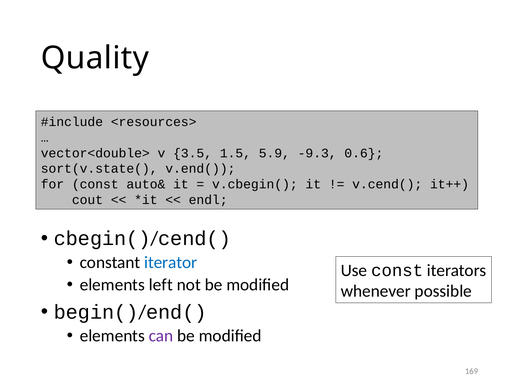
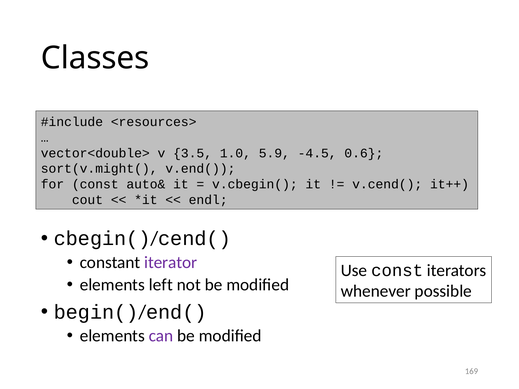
Quality: Quality -> Classes
1.5: 1.5 -> 1.0
-9.3: -9.3 -> -4.5
sort(v.state(: sort(v.state( -> sort(v.might(
iterator colour: blue -> purple
